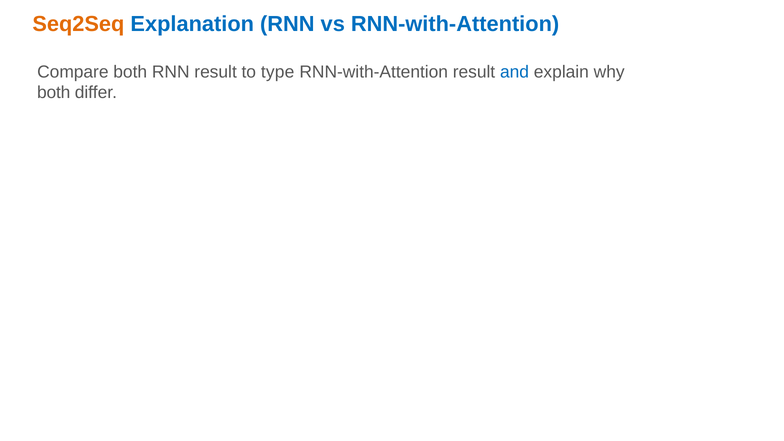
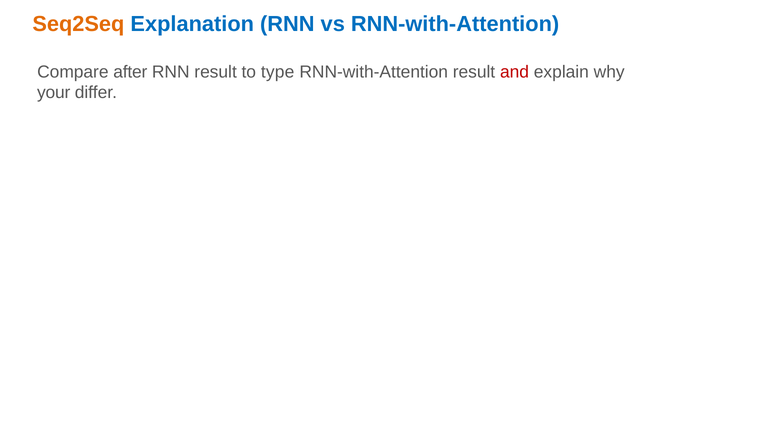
Compare both: both -> after
and colour: blue -> red
both at (54, 93): both -> your
